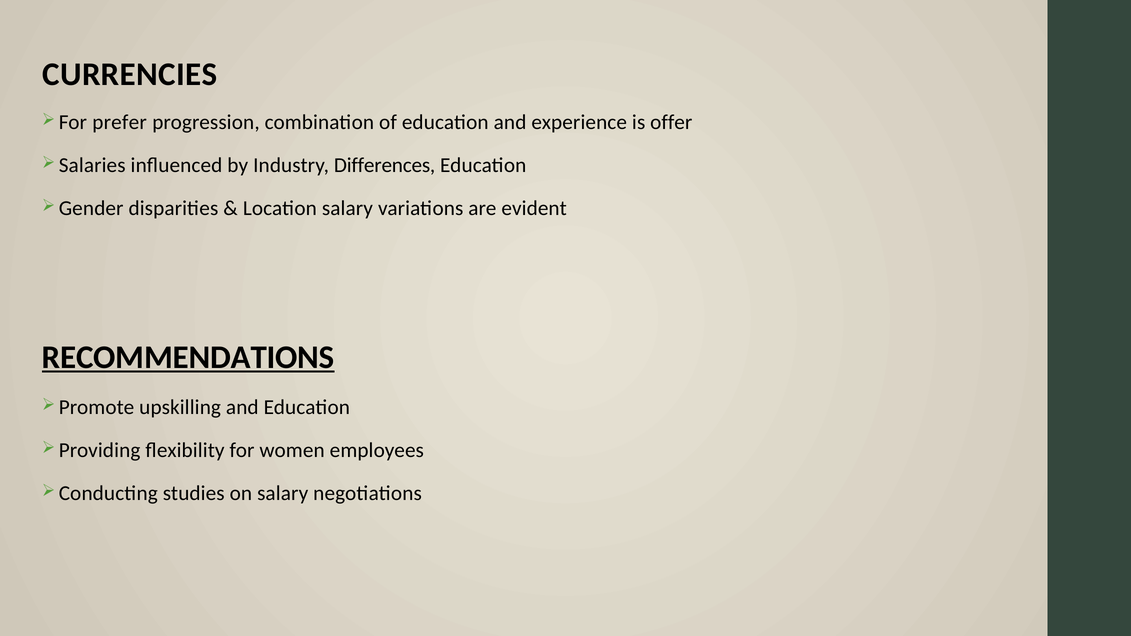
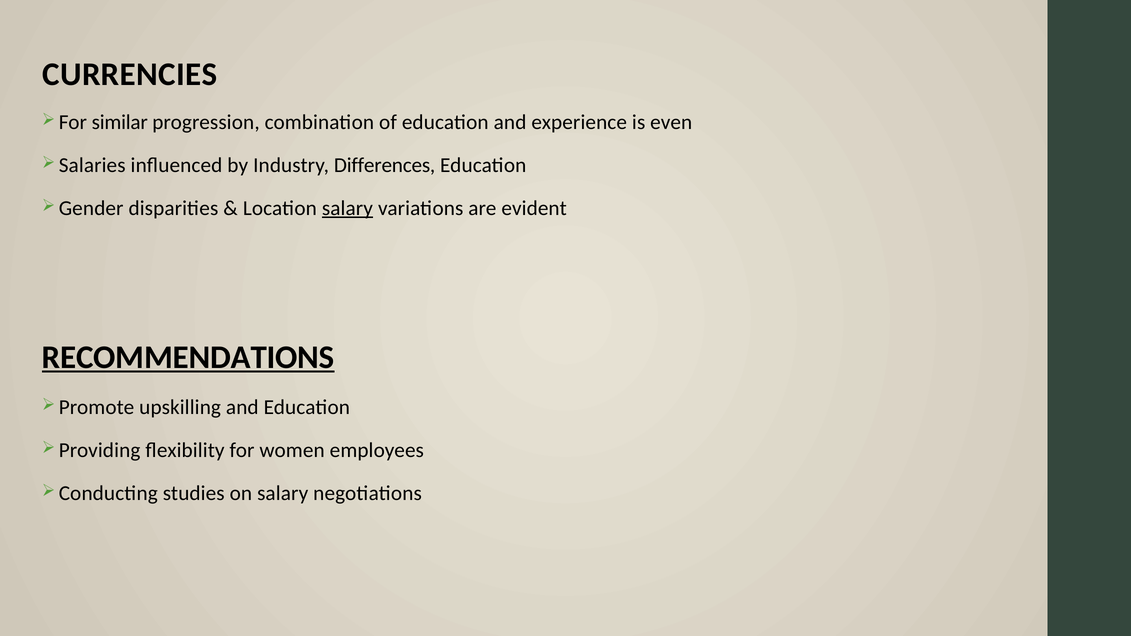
prefer: prefer -> similar
offer: offer -> even
salary at (347, 208) underline: none -> present
